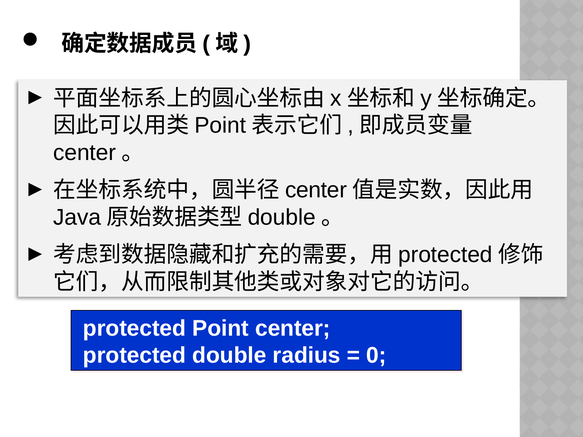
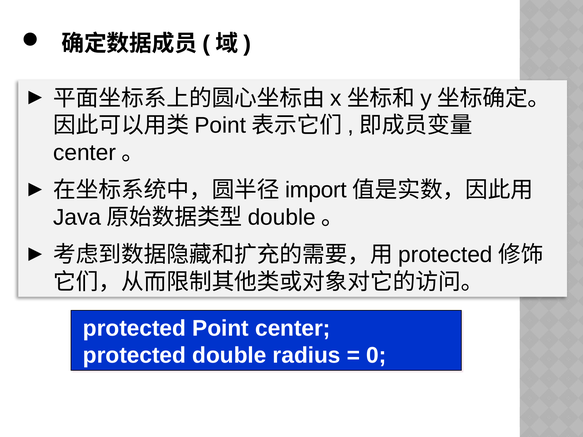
center at (316, 190): center -> import
